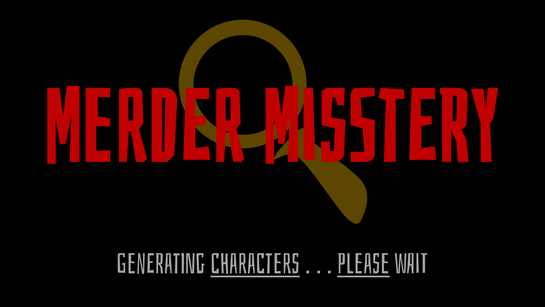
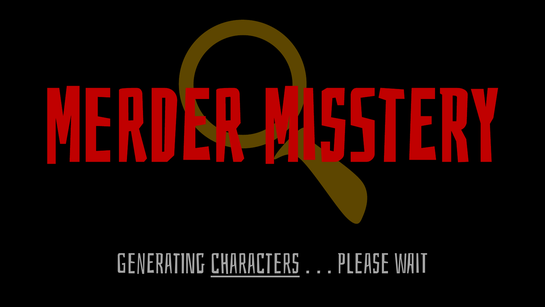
Please underline: present -> none
